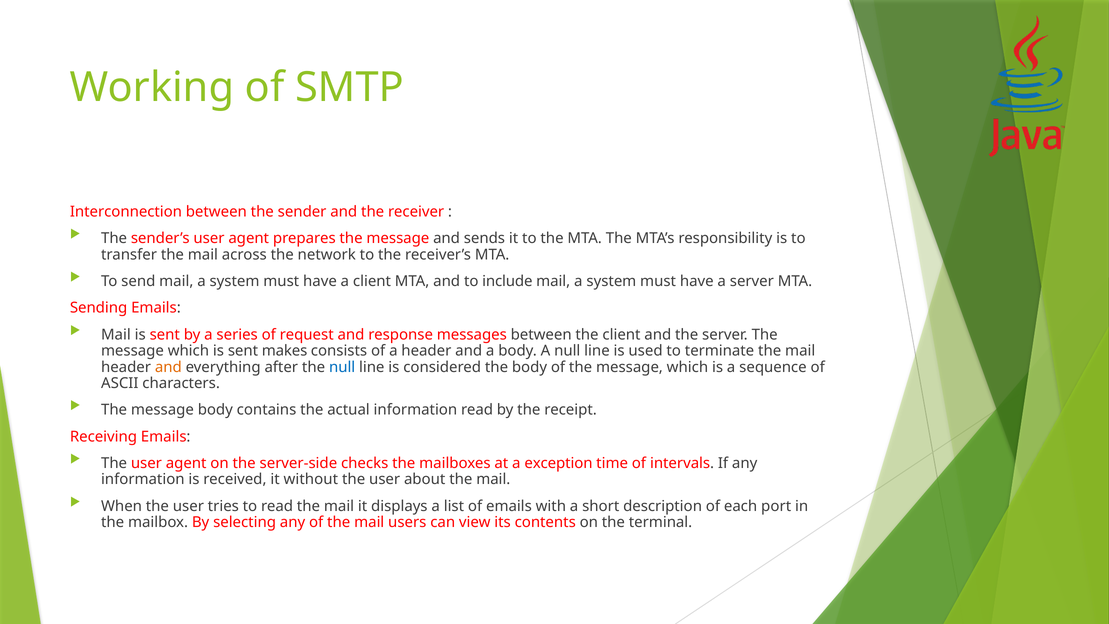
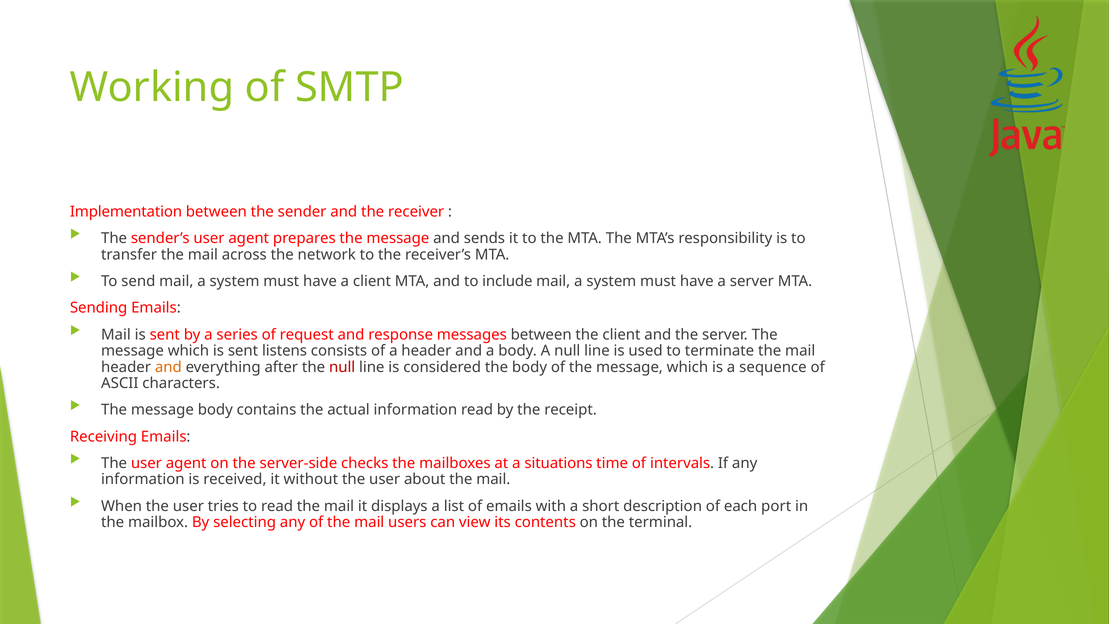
Interconnection: Interconnection -> Implementation
makes: makes -> listens
null at (342, 367) colour: blue -> red
exception: exception -> situations
